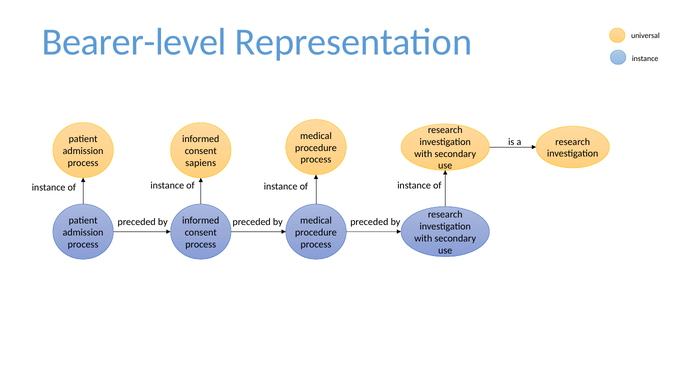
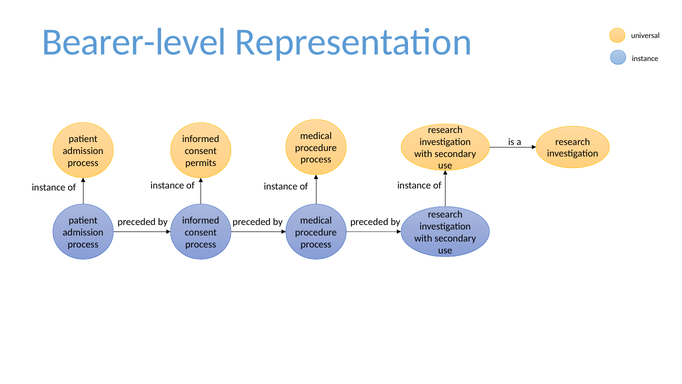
sapiens: sapiens -> permits
